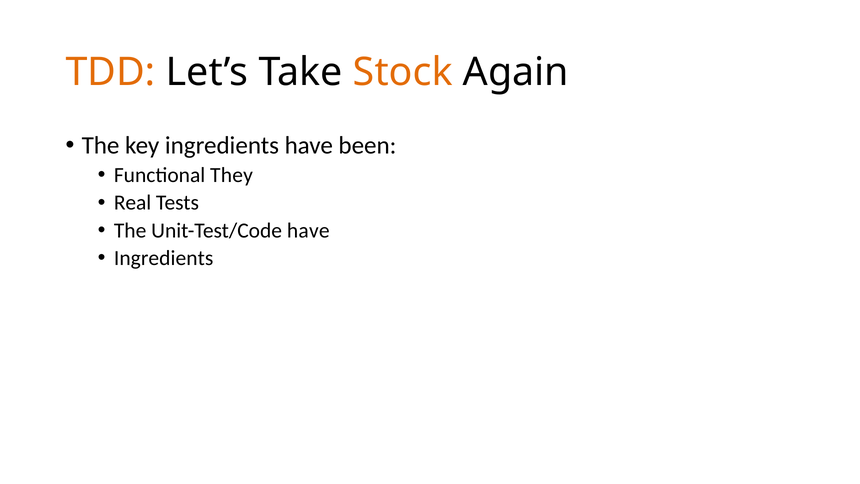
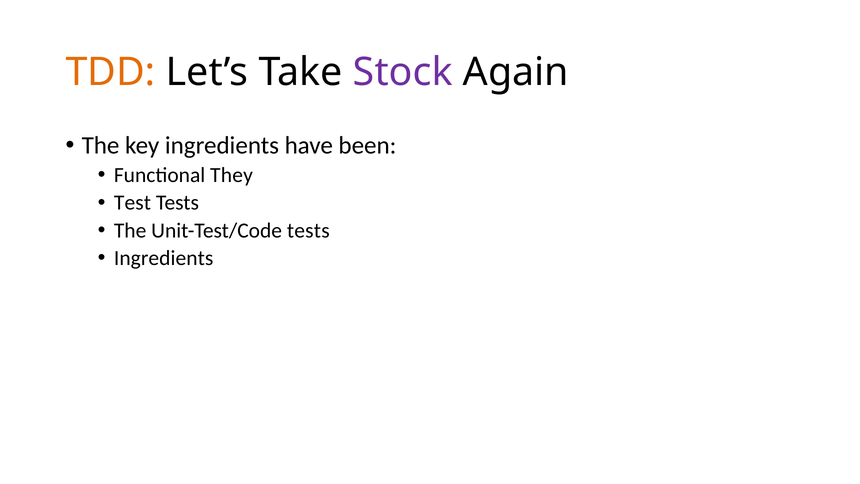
Stock colour: orange -> purple
Real: Real -> Test
Unit-Test/Code have: have -> tests
